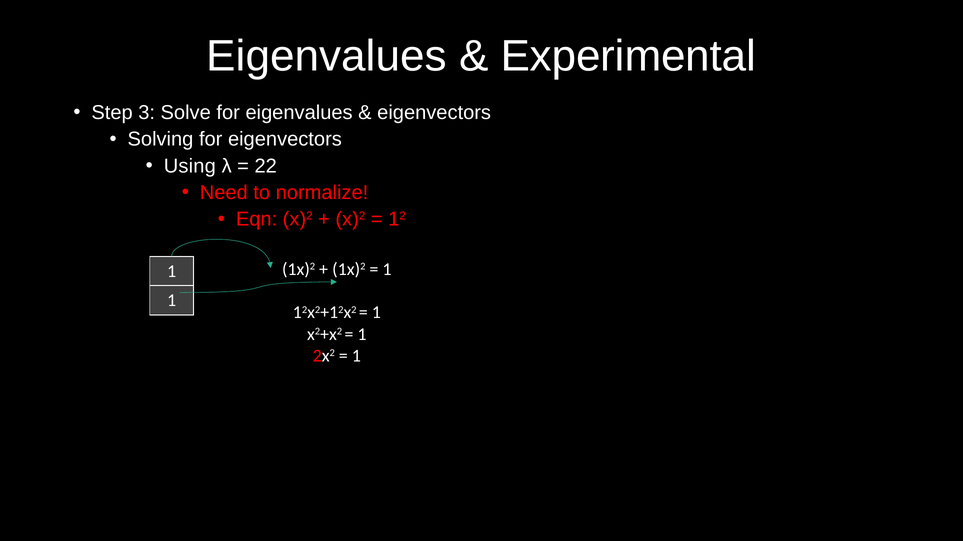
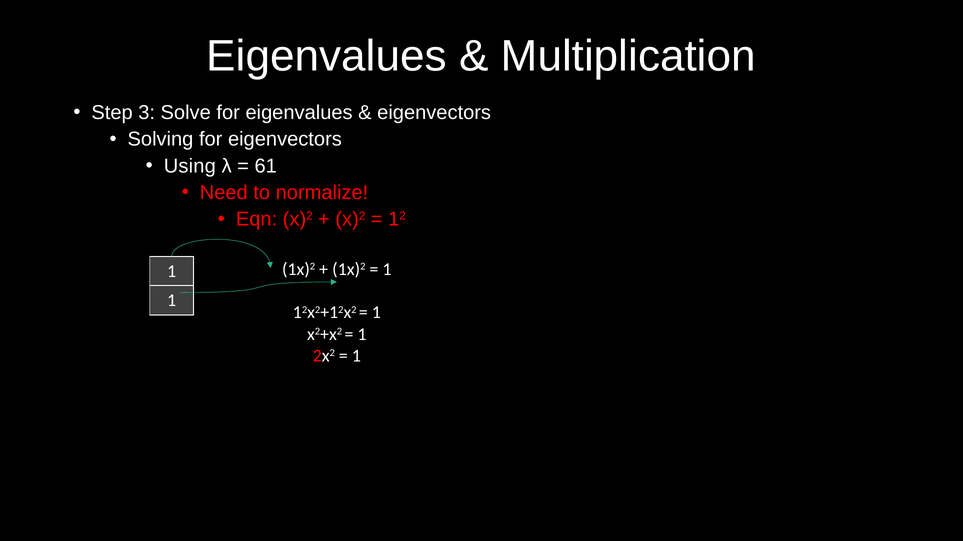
Experimental: Experimental -> Multiplication
22: 22 -> 61
